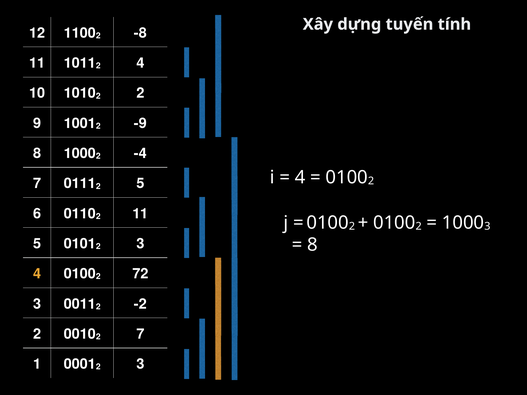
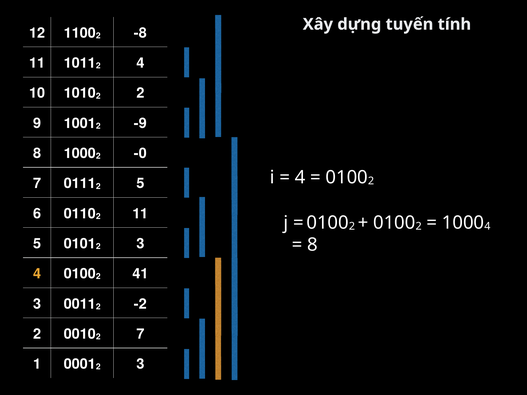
-4: -4 -> -0
3 at (487, 226): 3 -> 4
72: 72 -> 41
